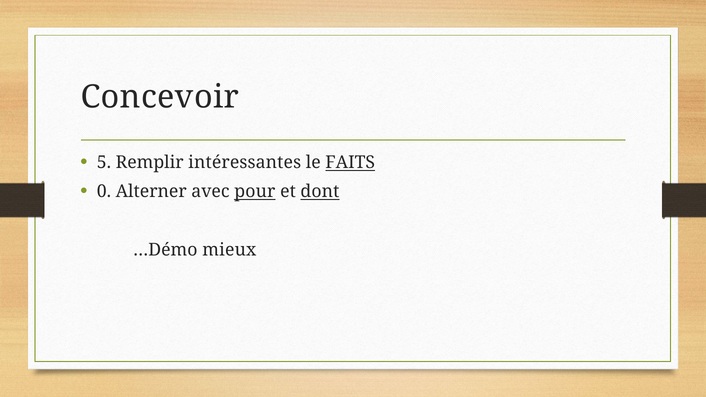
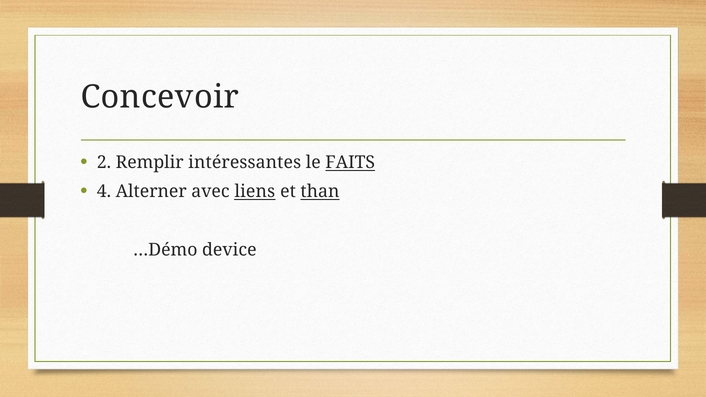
5: 5 -> 2
0: 0 -> 4
pour: pour -> liens
dont: dont -> than
mieux: mieux -> device
